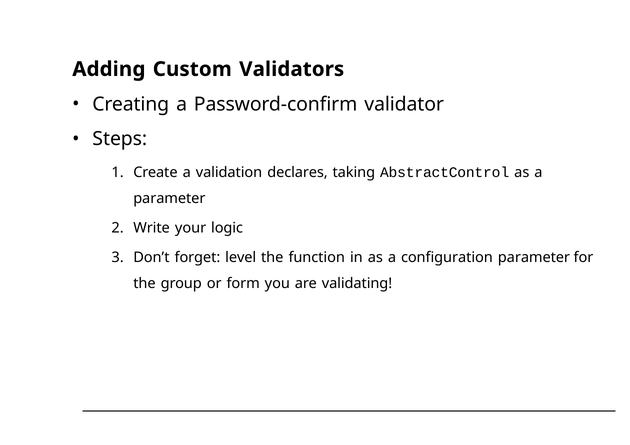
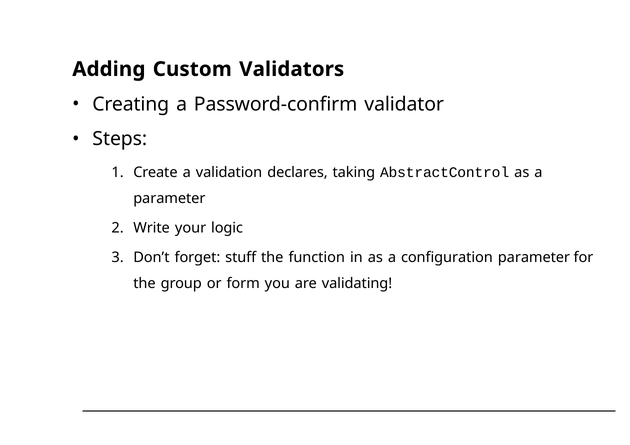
level: level -> stuff
